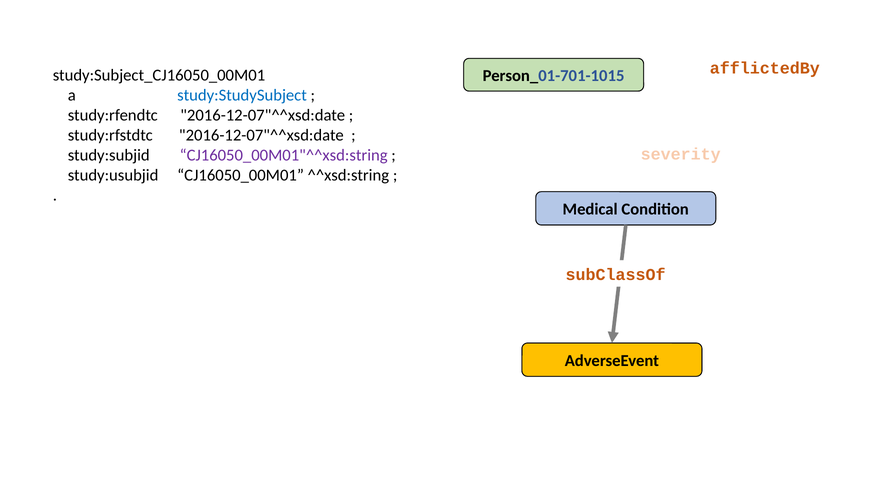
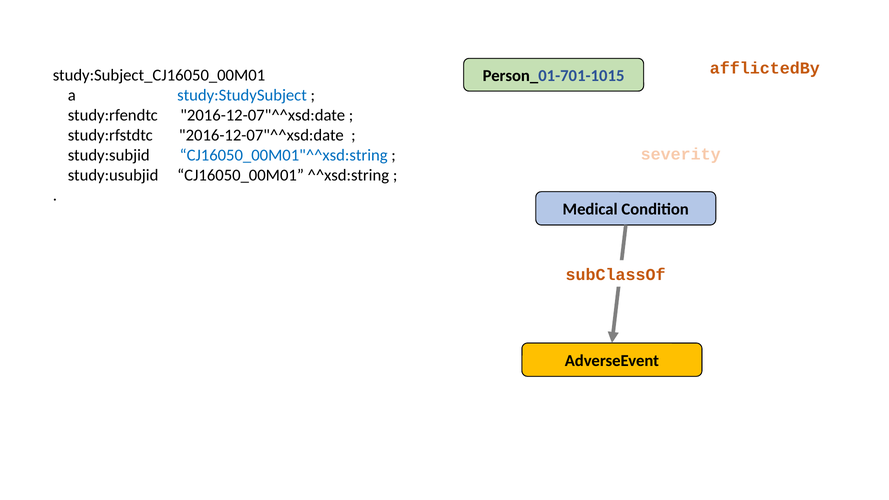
CJ16050_00M01"^^xsd:string colour: purple -> blue
